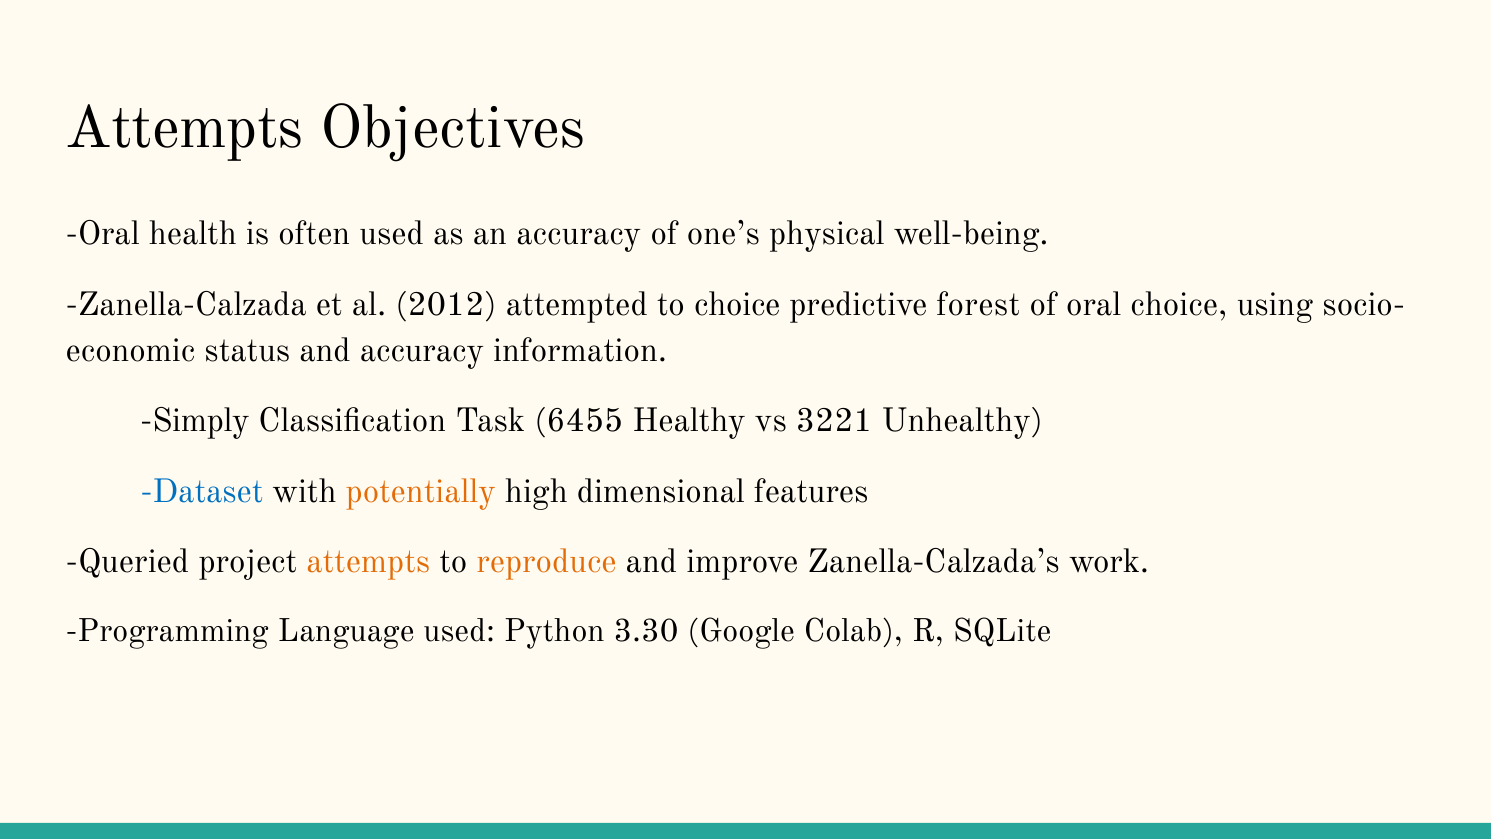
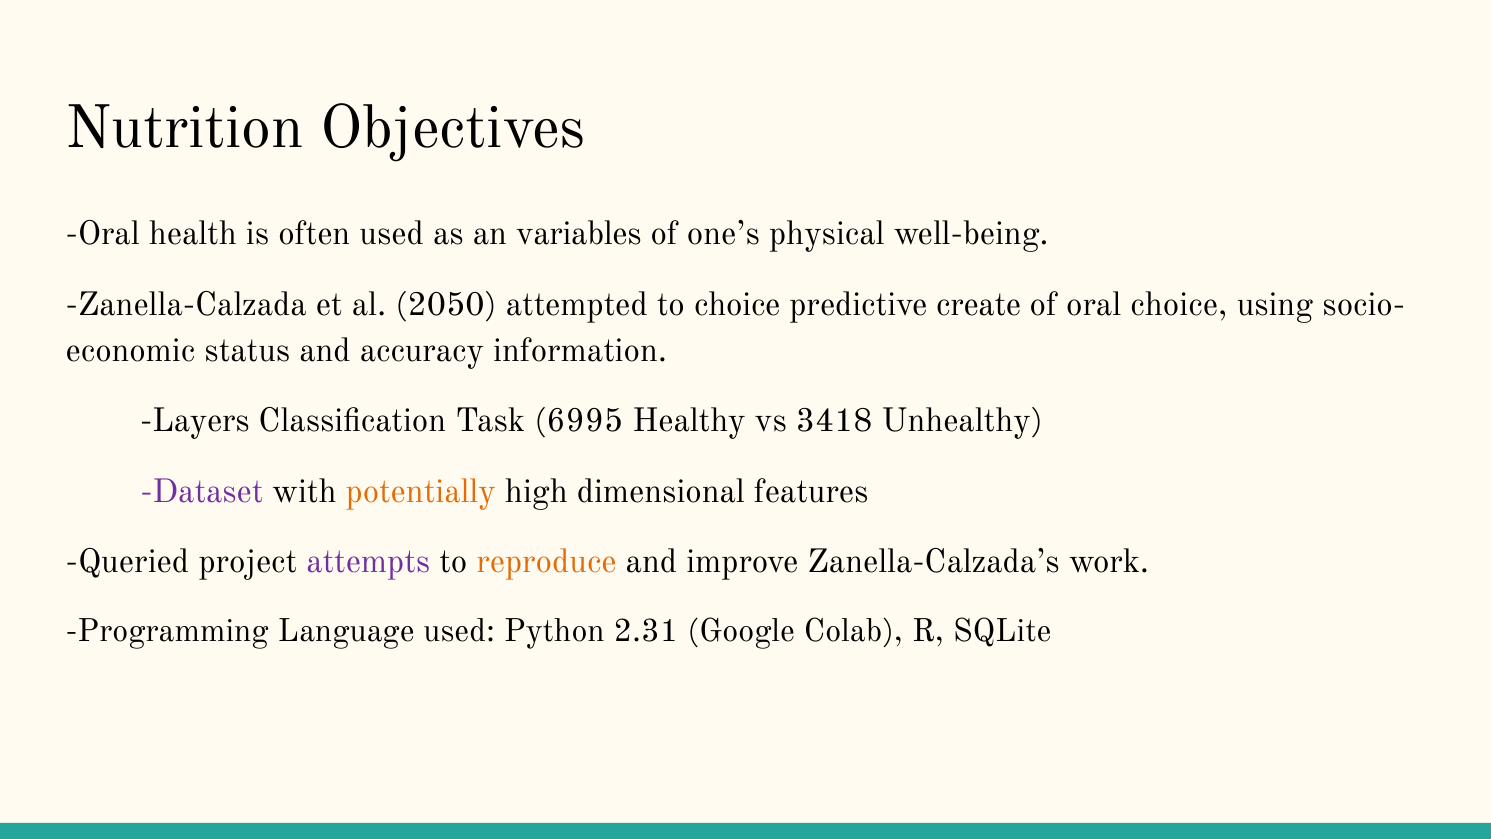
Attempts at (185, 128): Attempts -> Nutrition
an accuracy: accuracy -> variables
2012: 2012 -> 2050
forest: forest -> create
Simply: Simply -> Layers
6455: 6455 -> 6995
3221: 3221 -> 3418
Dataset colour: blue -> purple
attempts at (368, 561) colour: orange -> purple
3.30: 3.30 -> 2.31
